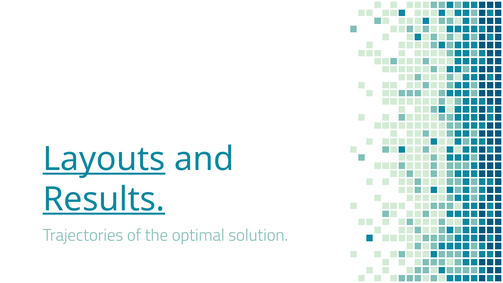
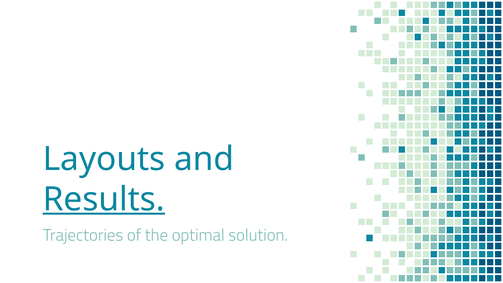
Layouts underline: present -> none
